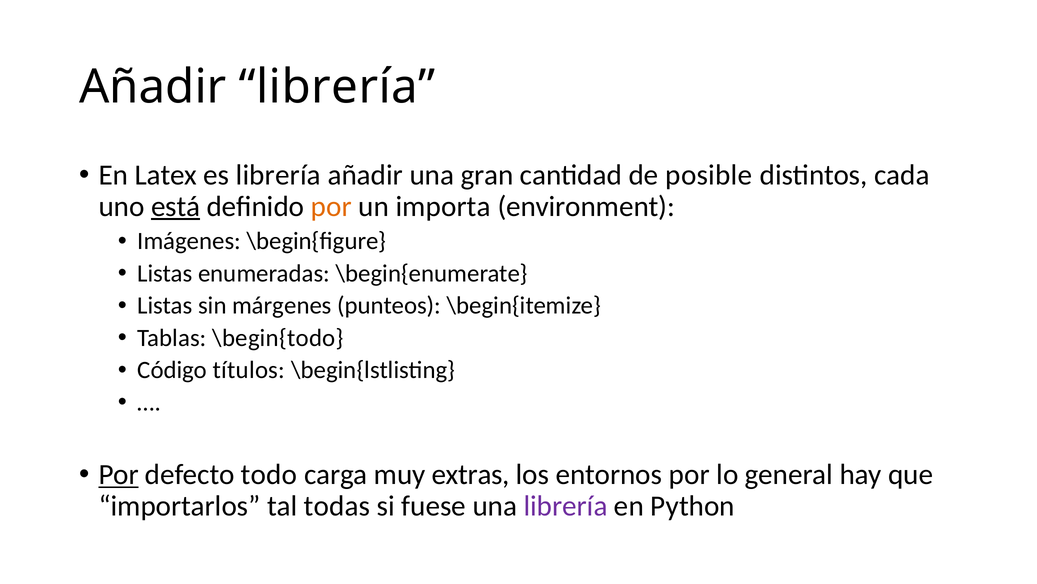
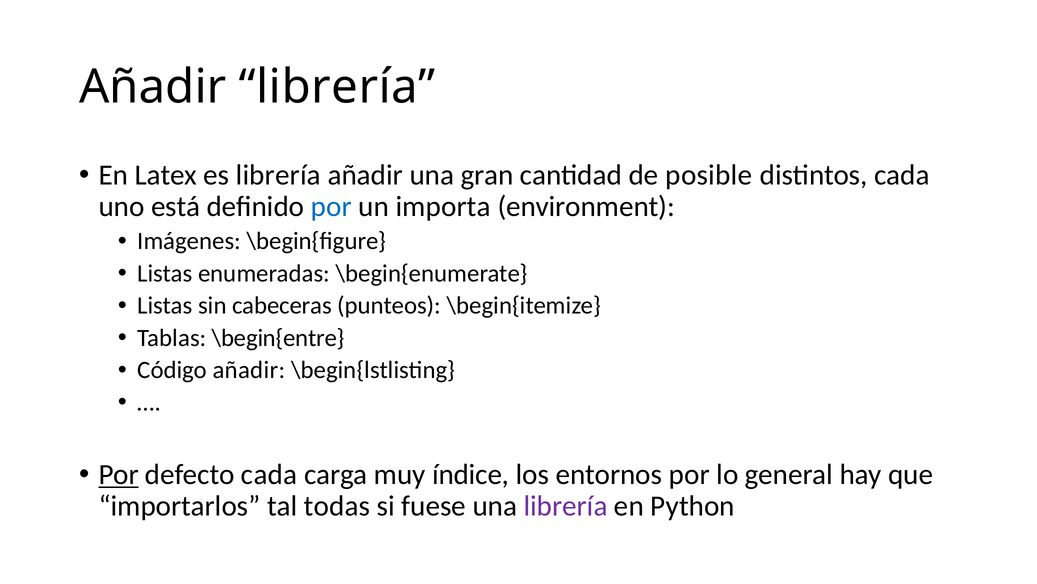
está underline: present -> none
por at (331, 206) colour: orange -> blue
márgenes: márgenes -> cabeceras
\begin{todo: \begin{todo -> \begin{entre
Código títulos: títulos -> añadir
defecto todo: todo -> cada
extras: extras -> índice
